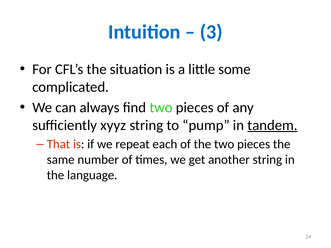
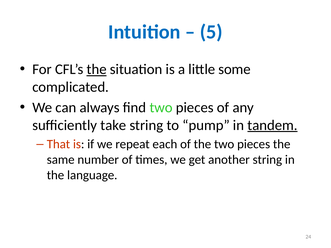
3: 3 -> 5
the at (97, 69) underline: none -> present
xyyz: xyyz -> take
